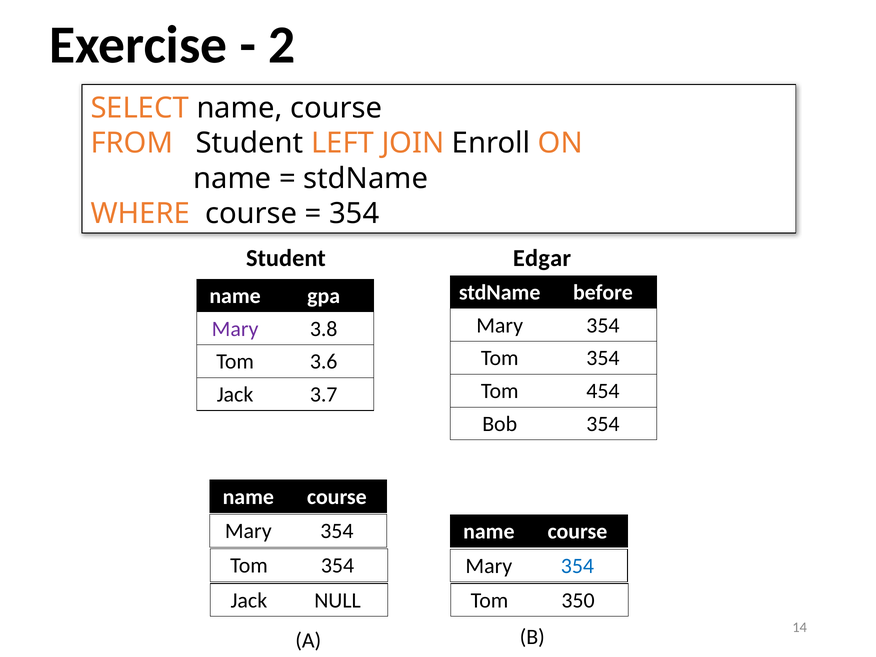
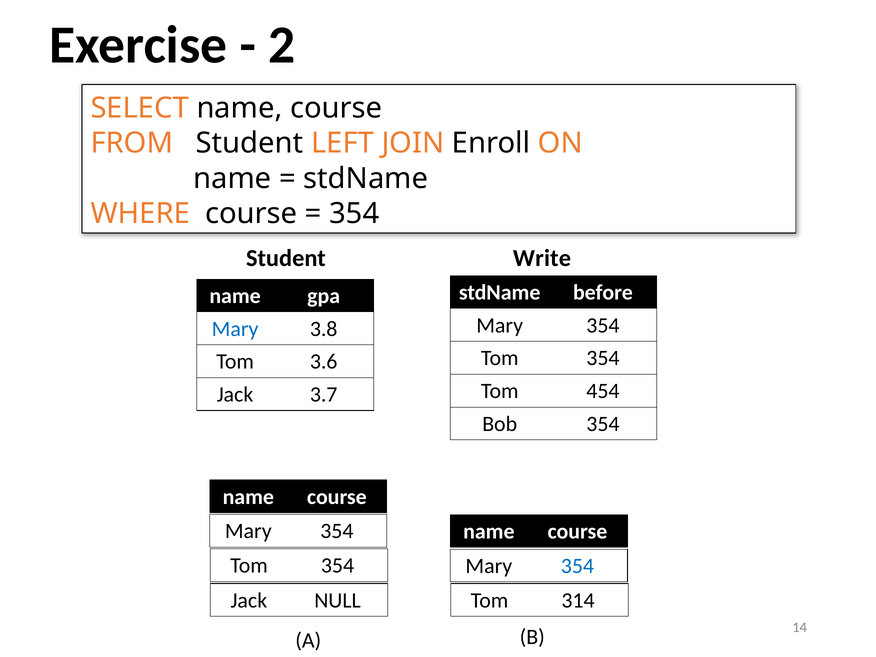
Edgar: Edgar -> Write
Mary at (235, 329) colour: purple -> blue
350: 350 -> 314
